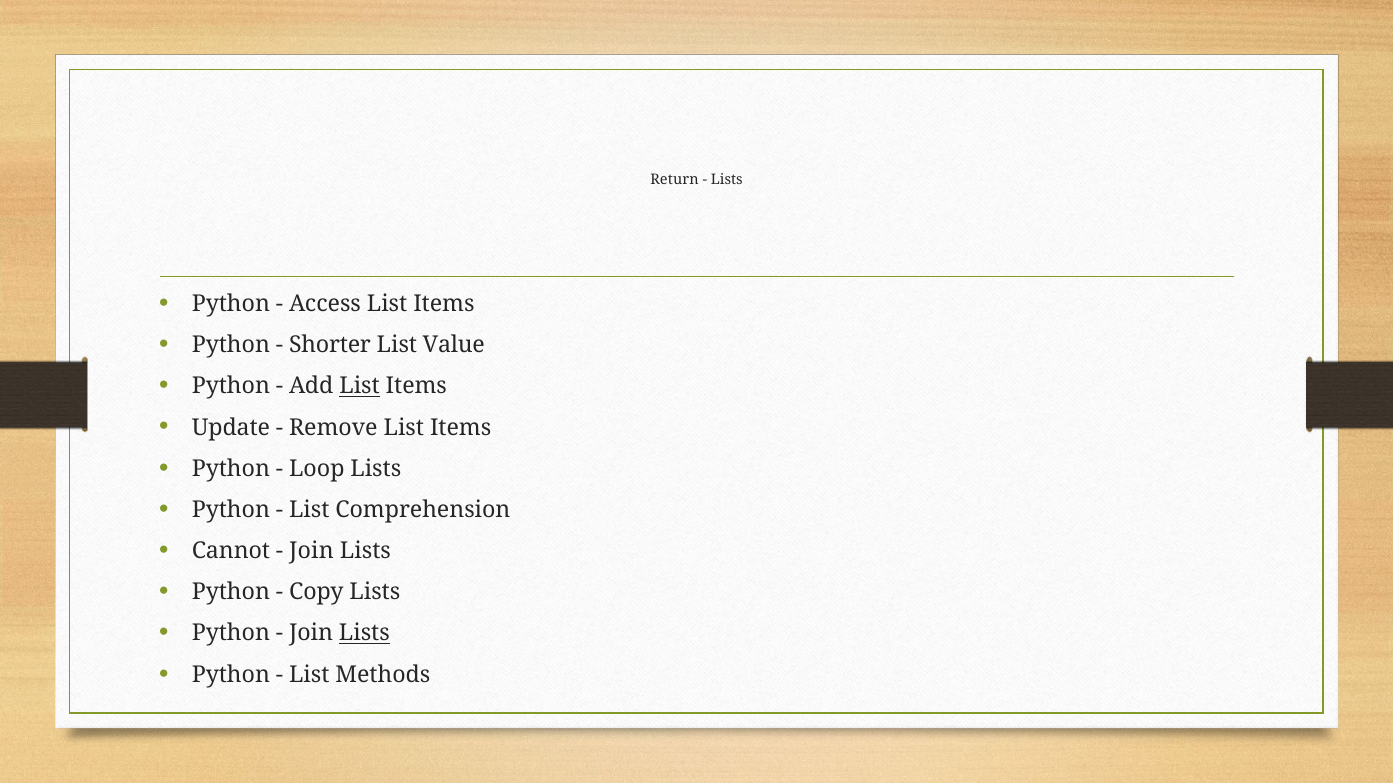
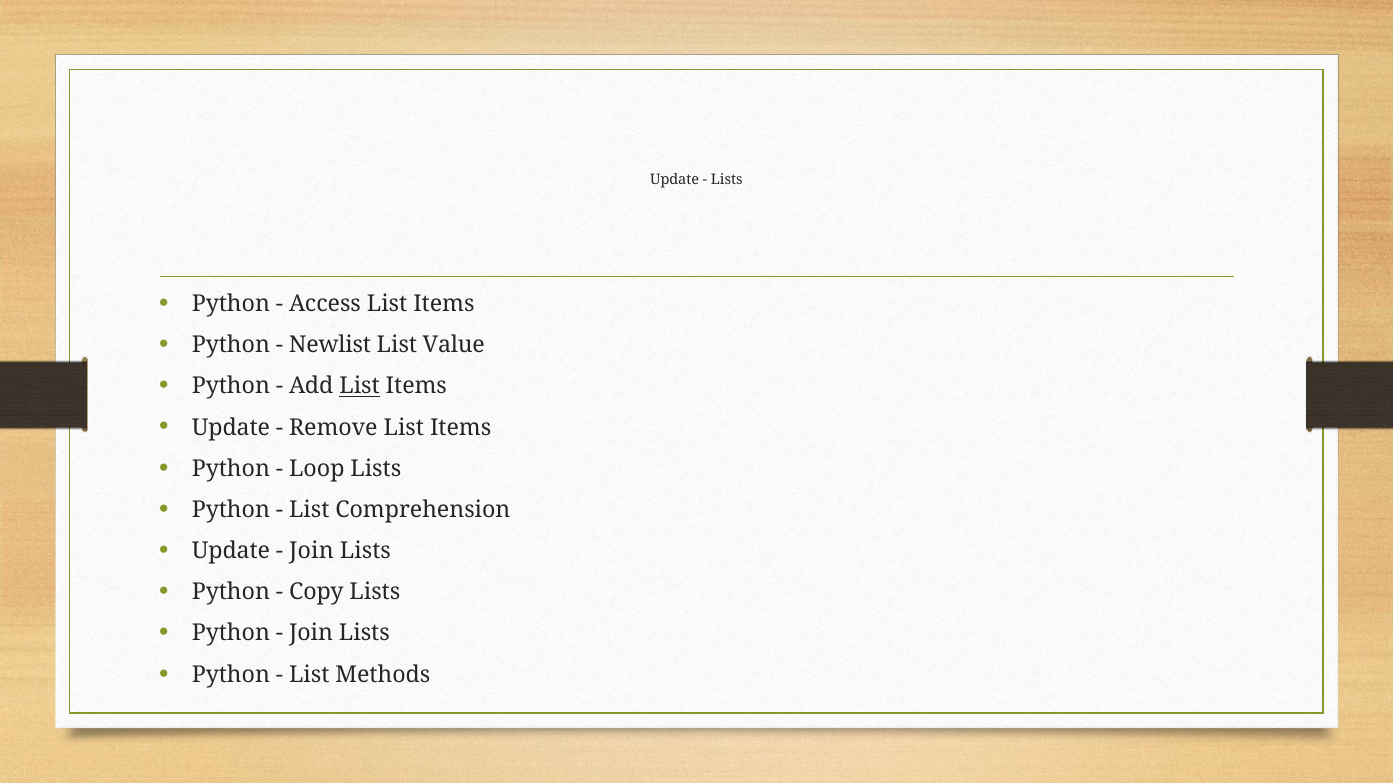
Return at (675, 180): Return -> Update
Shorter: Shorter -> Newlist
Cannot at (231, 551): Cannot -> Update
Lists at (364, 634) underline: present -> none
